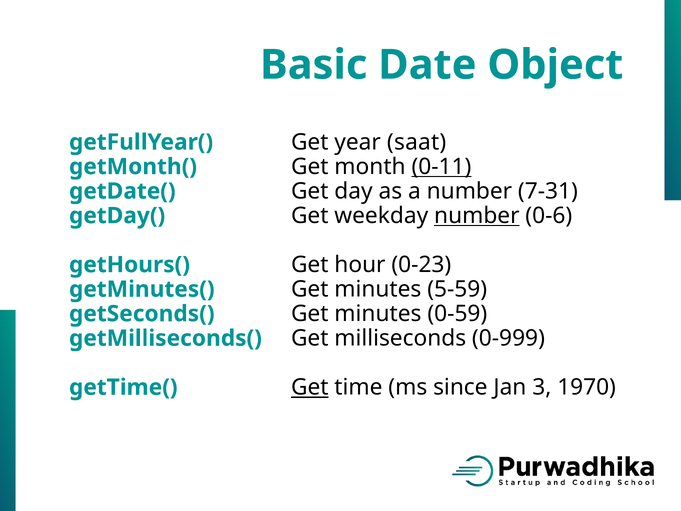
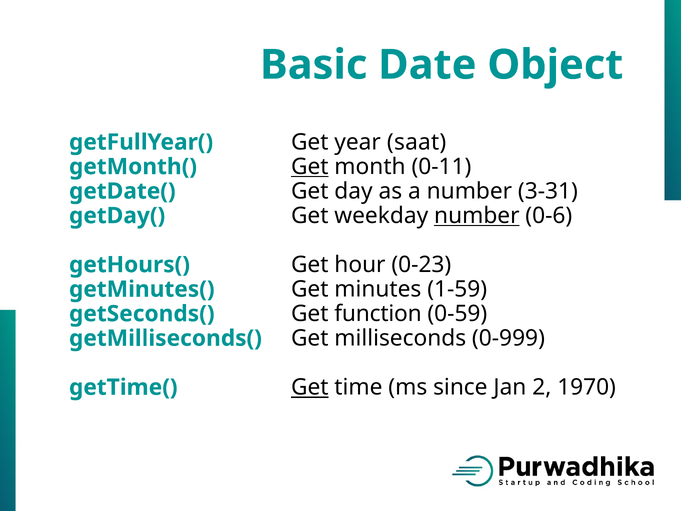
Get at (310, 167) underline: none -> present
0-11 underline: present -> none
7-31: 7-31 -> 3-31
5-59: 5-59 -> 1-59
getSeconds( Get minutes: minutes -> function
3: 3 -> 2
